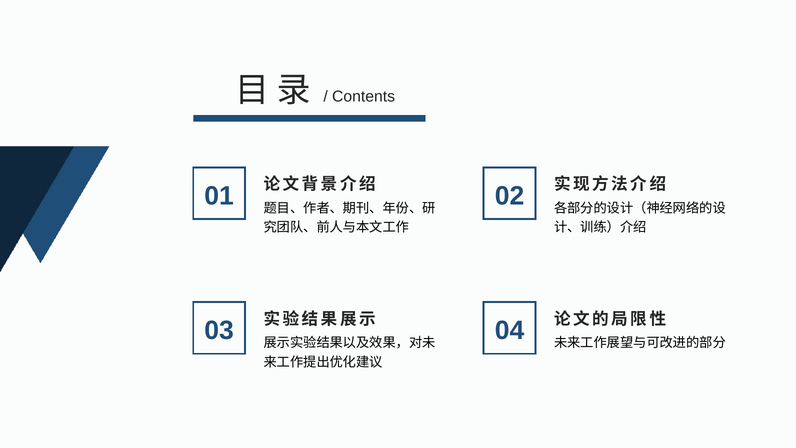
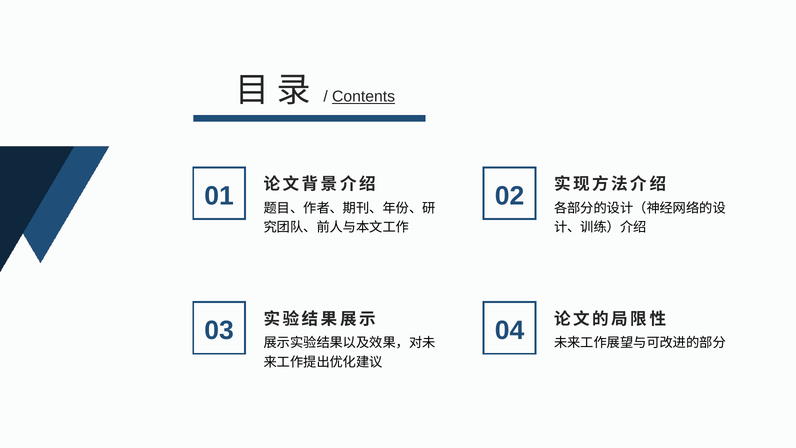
Contents underline: none -> present
